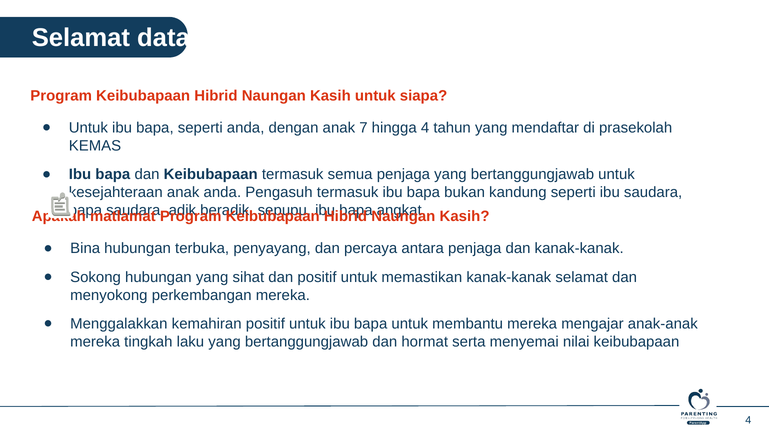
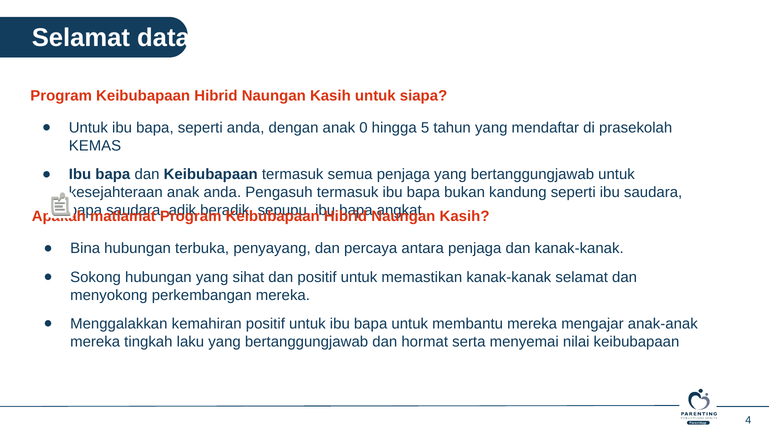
7: 7 -> 0
hingga 4: 4 -> 5
